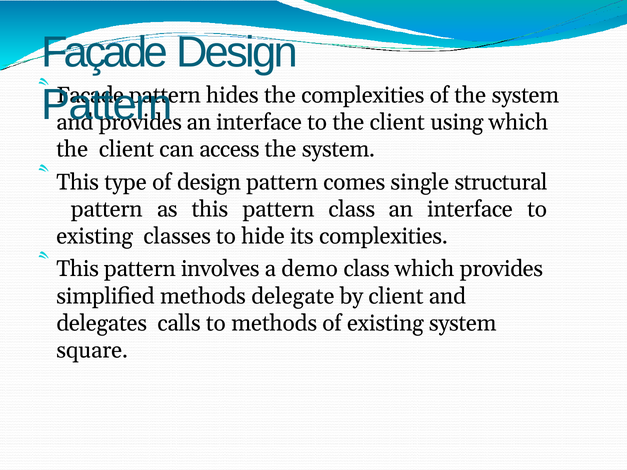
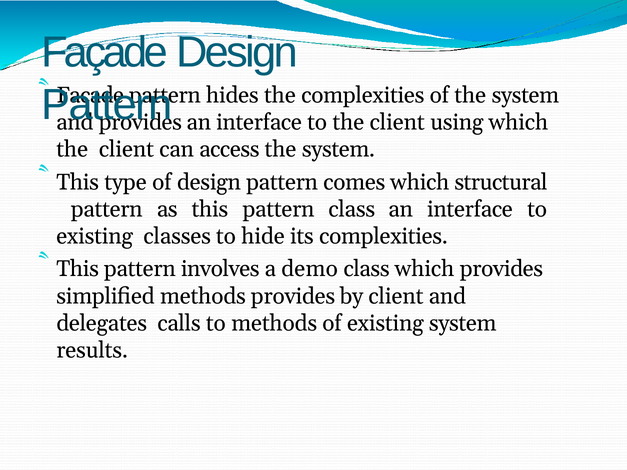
comes single: single -> which
methods delegate: delegate -> provides
square: square -> results
